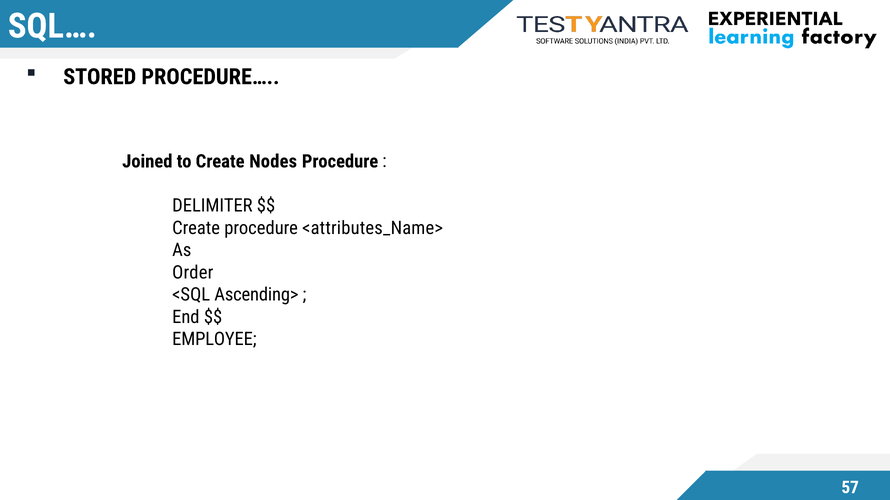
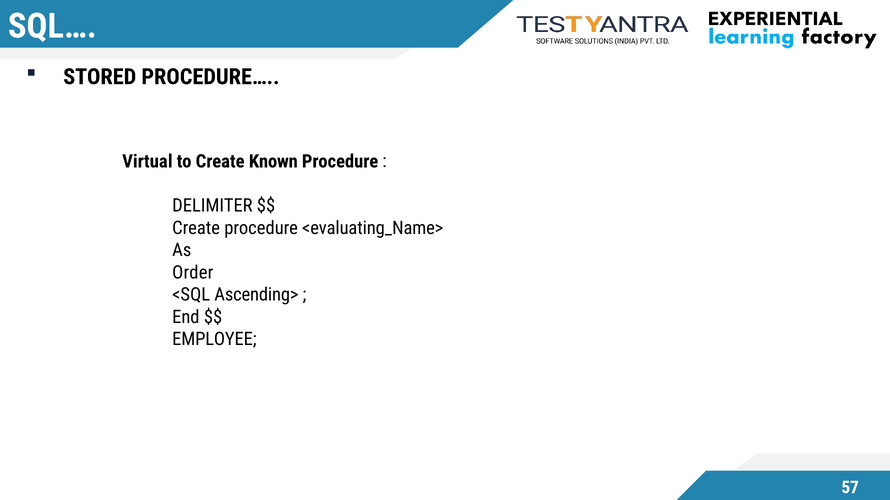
Joined: Joined -> Virtual
Nodes: Nodes -> Known
<attributes_Name>: <attributes_Name> -> <evaluating_Name>
